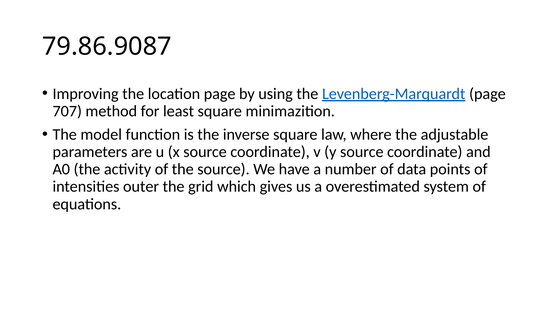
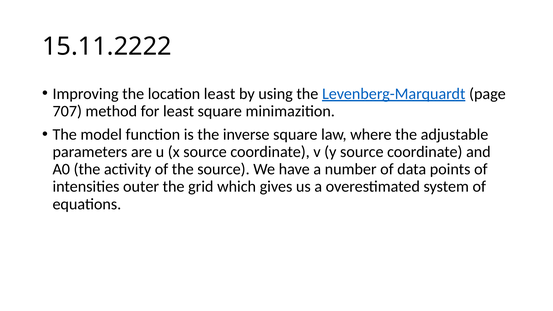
79.86.9087: 79.86.9087 -> 15.11.2222
location page: page -> least
